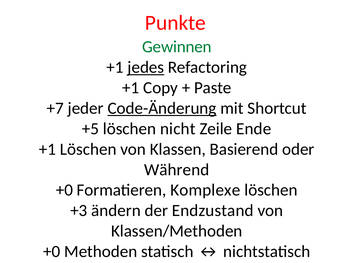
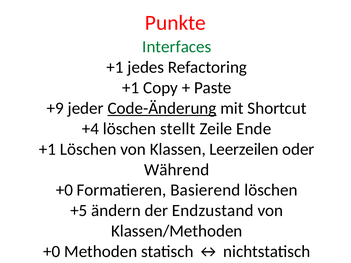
Gewinnen: Gewinnen -> Interfaces
jedes underline: present -> none
+7: +7 -> +9
+5: +5 -> +4
nicht: nicht -> stellt
Basierend: Basierend -> Leerzeilen
Komplexe: Komplexe -> Basierend
+3: +3 -> +5
